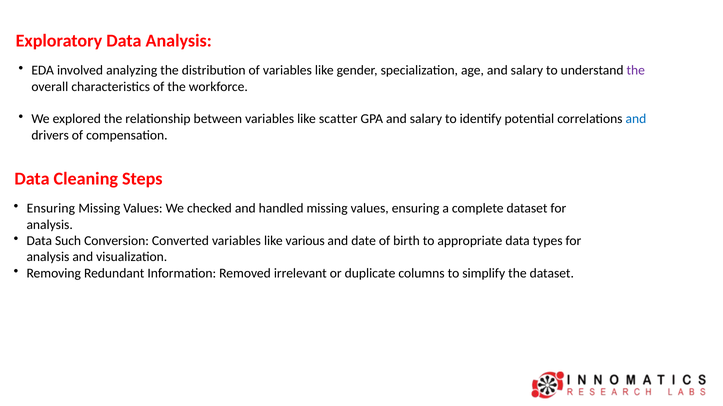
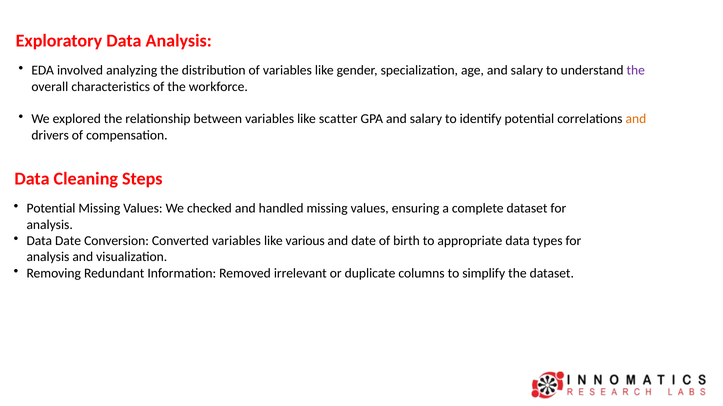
and at (636, 119) colour: blue -> orange
Ensuring at (51, 209): Ensuring -> Potential
Data Such: Such -> Date
